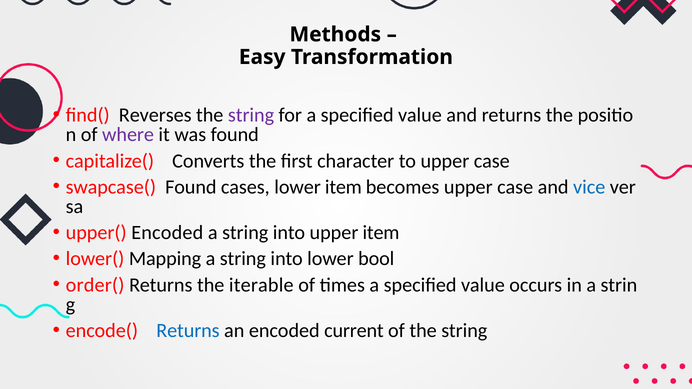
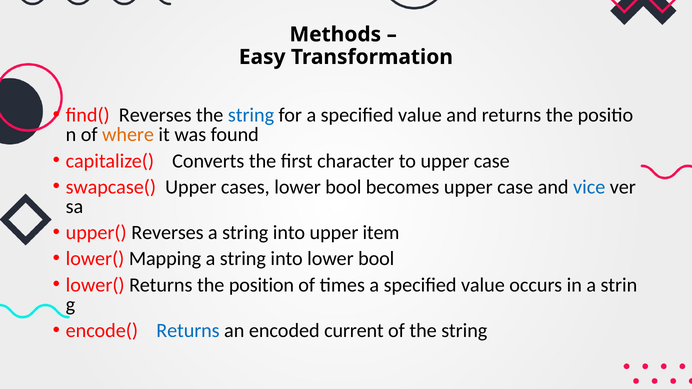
string at (251, 115) colour: purple -> blue
where colour: purple -> orange
swapcase( Found: Found -> Upper
cases lower item: item -> bool
upper( Encoded: Encoded -> Reverses
order( at (95, 285): order( -> lower(
iterable: iterable -> position
